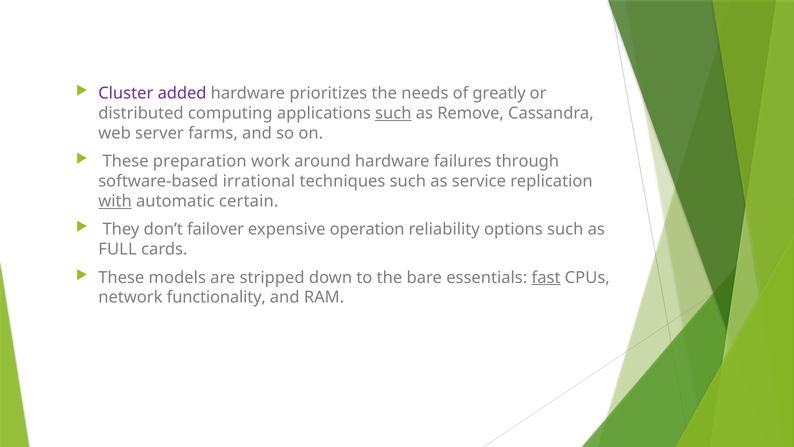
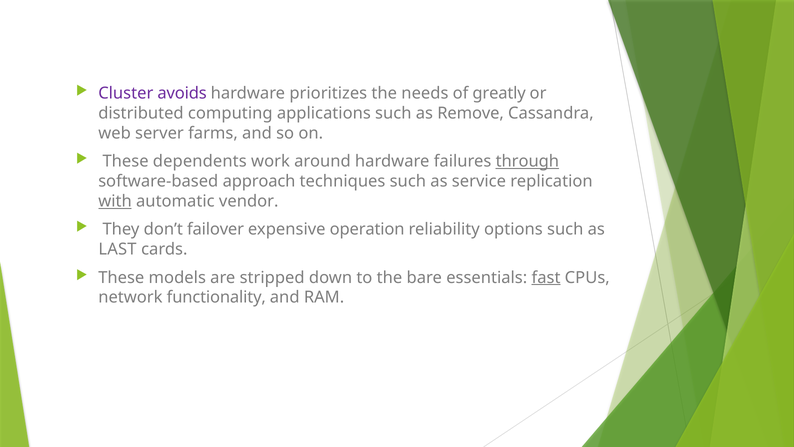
added: added -> avoids
such at (393, 113) underline: present -> none
preparation: preparation -> dependents
through underline: none -> present
irrational: irrational -> approach
certain: certain -> vendor
FULL: FULL -> LAST
